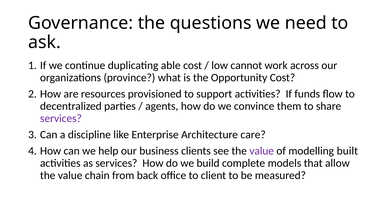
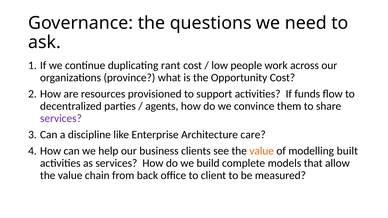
able: able -> rant
cannot: cannot -> people
value at (262, 151) colour: purple -> orange
